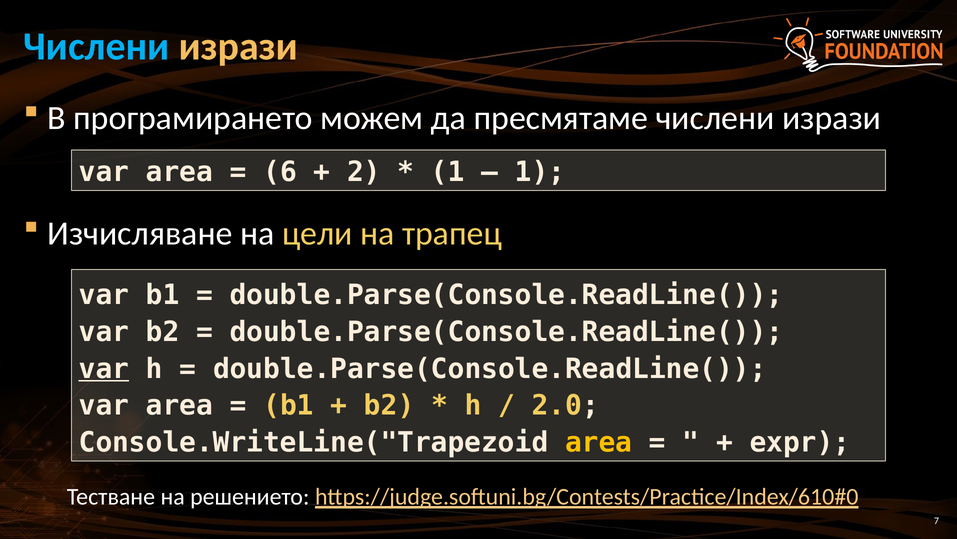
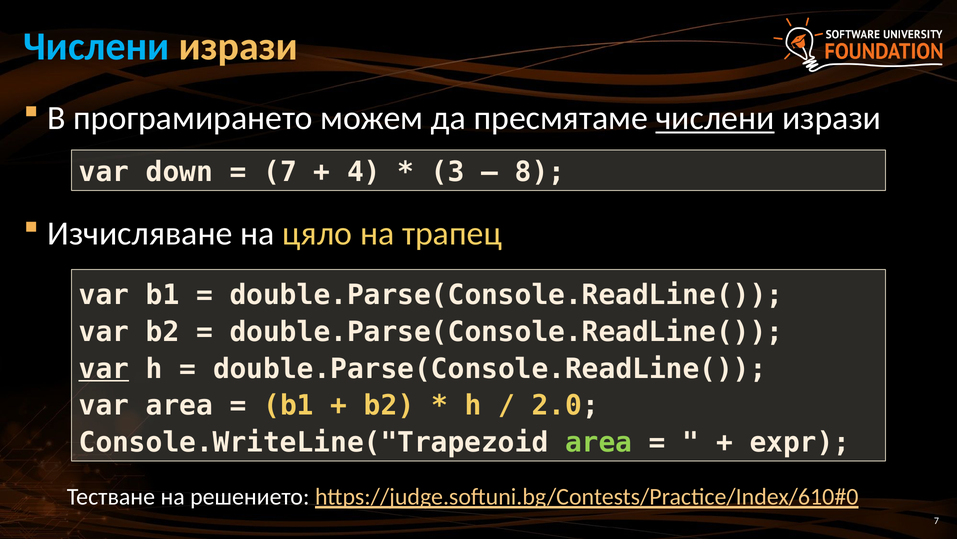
числени at (715, 118) underline: none -> present
area at (179, 172): area -> down
6 at (280, 172): 6 -> 7
2: 2 -> 4
1 at (448, 172): 1 -> 3
1 at (540, 172): 1 -> 8
цели: цели -> цяло
area at (599, 442) colour: yellow -> light green
